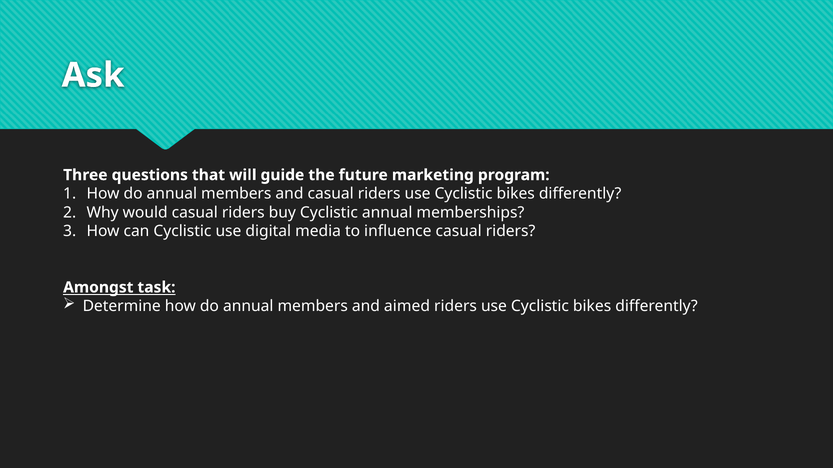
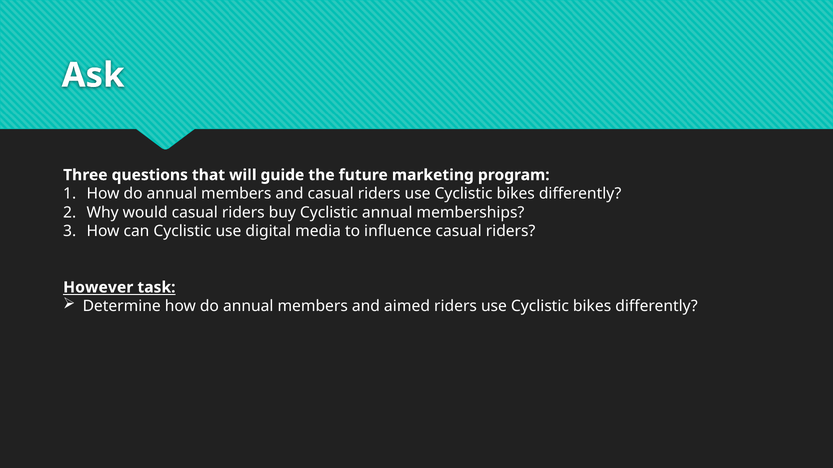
Amongst: Amongst -> However
